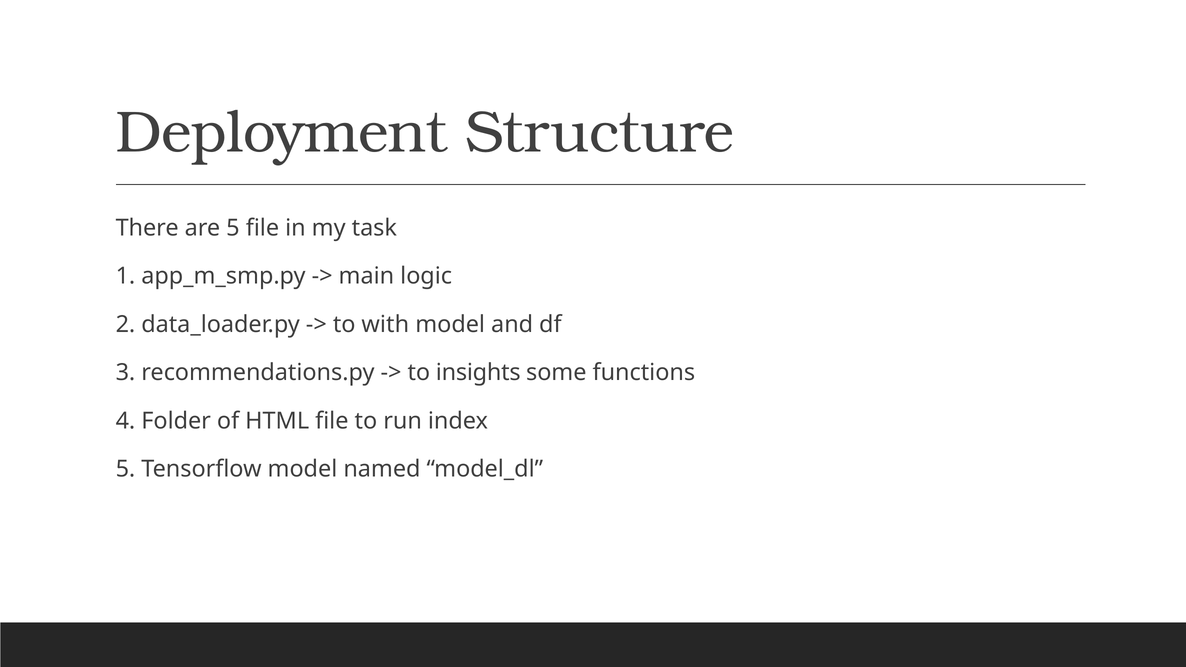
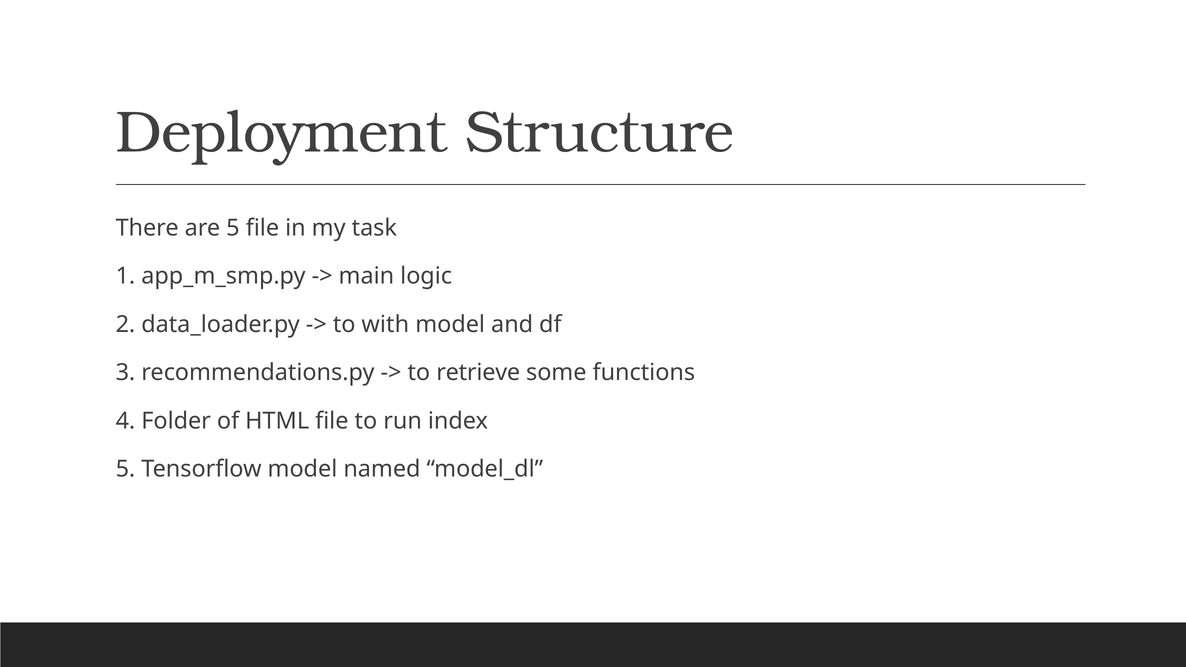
insights: insights -> retrieve
